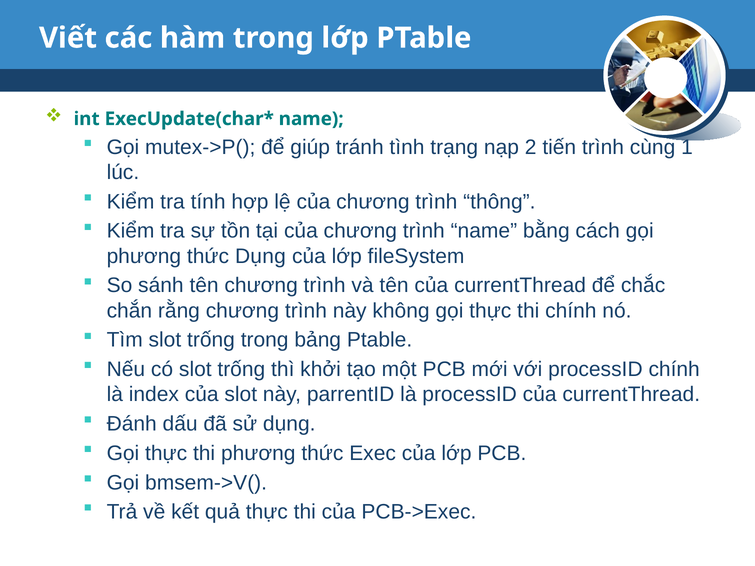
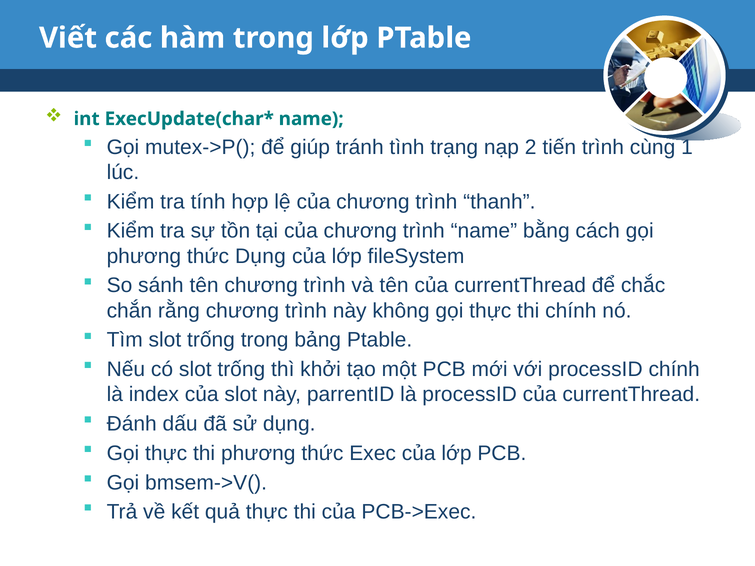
thông: thông -> thanh
